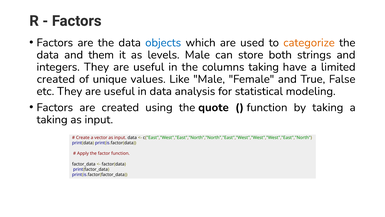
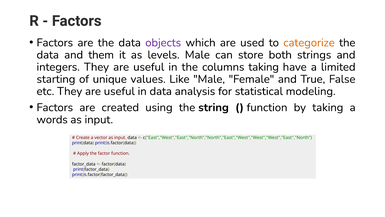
objects colour: blue -> purple
created at (56, 79): created -> starting
quote: quote -> string
taking at (52, 119): taking -> words
